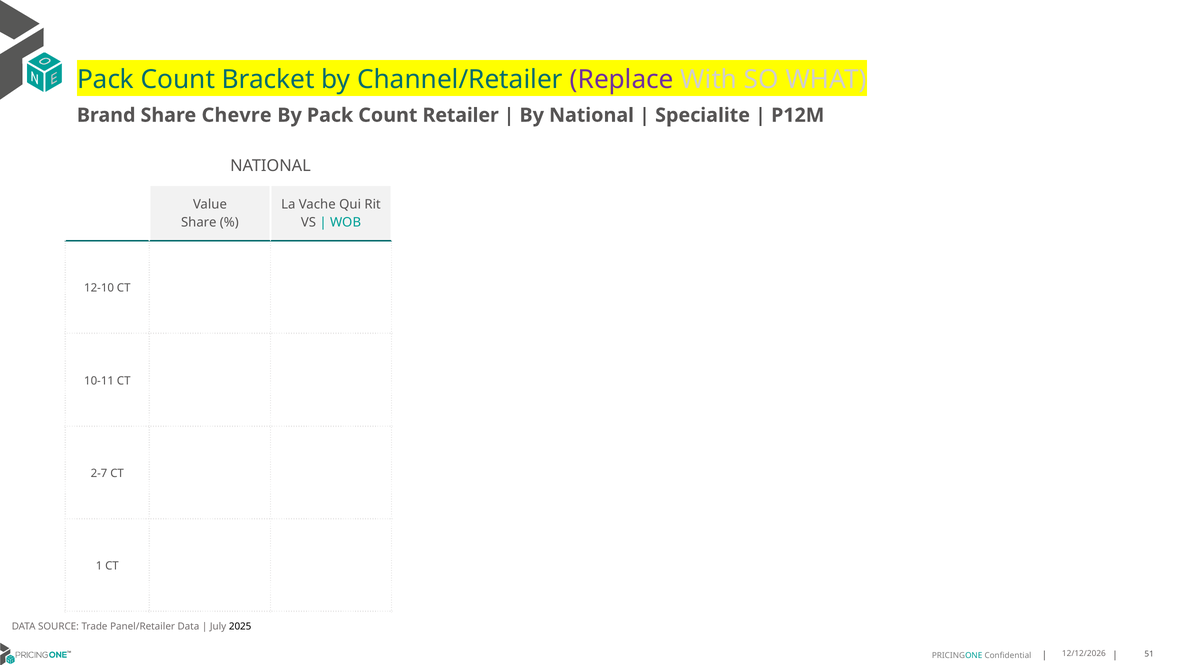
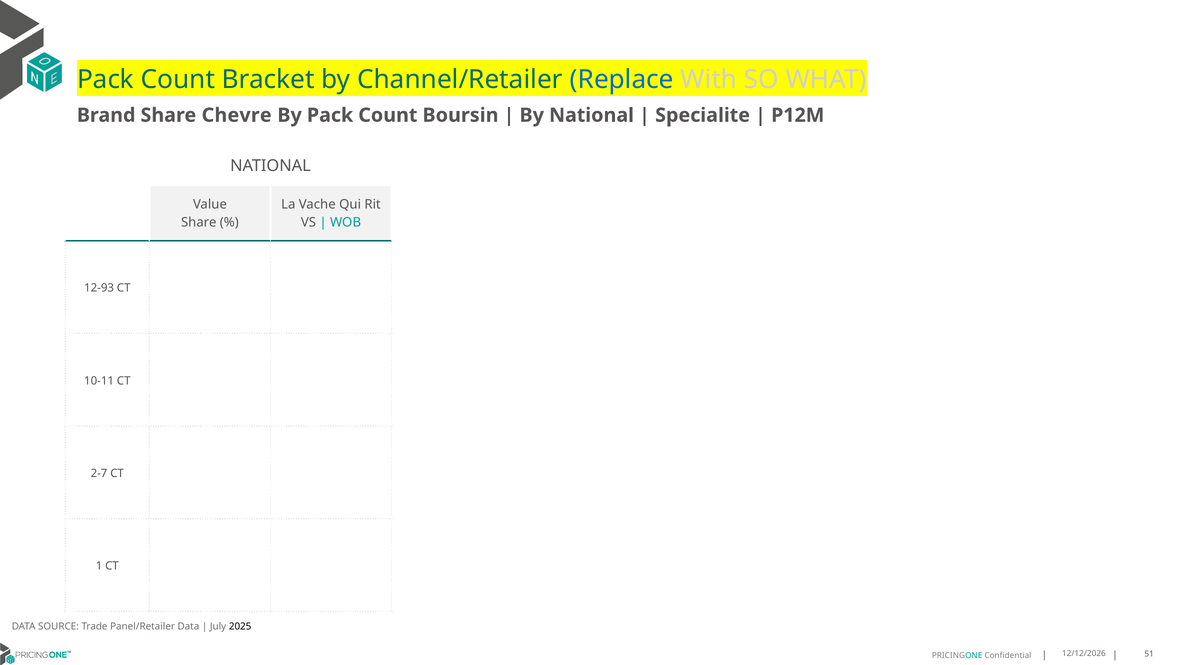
Replace colour: purple -> blue
Retailer: Retailer -> Boursin
12-10: 12-10 -> 12-93
